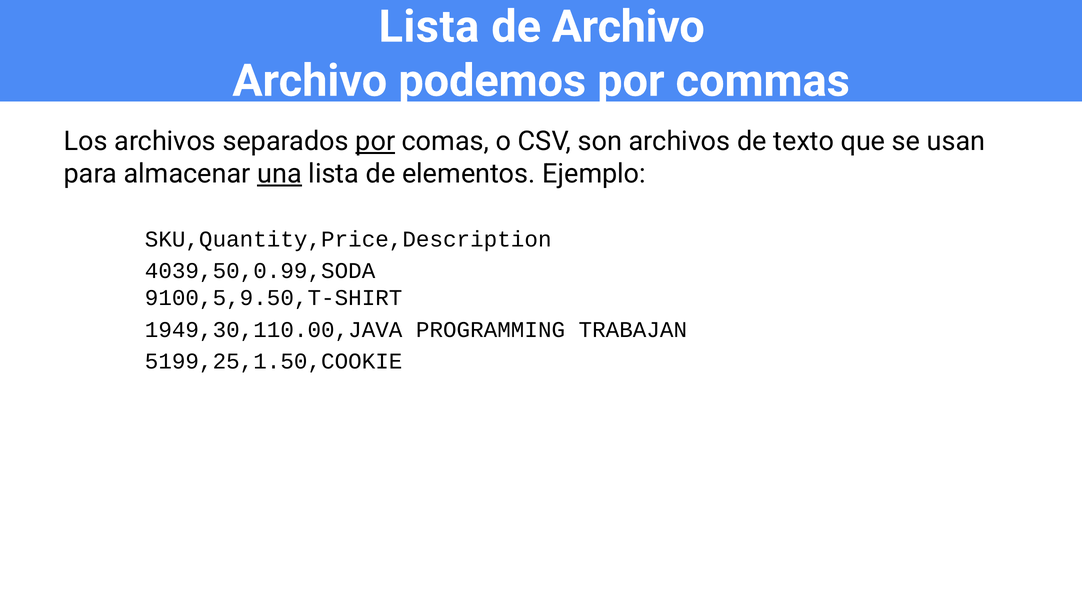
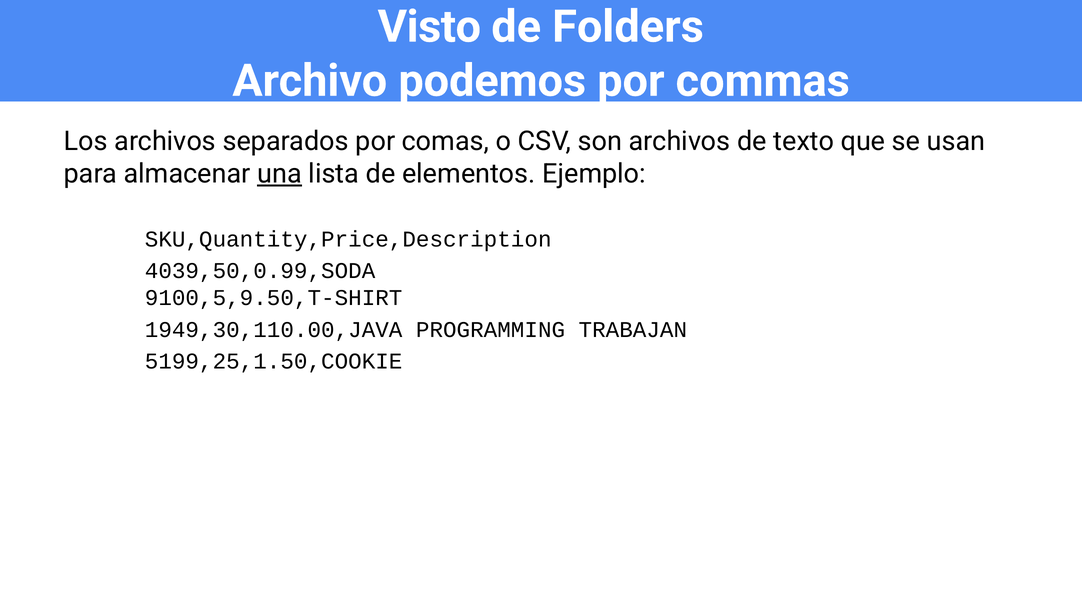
Lista at (429, 27): Lista -> Visto
de Archivo: Archivo -> Folders
por at (375, 141) underline: present -> none
